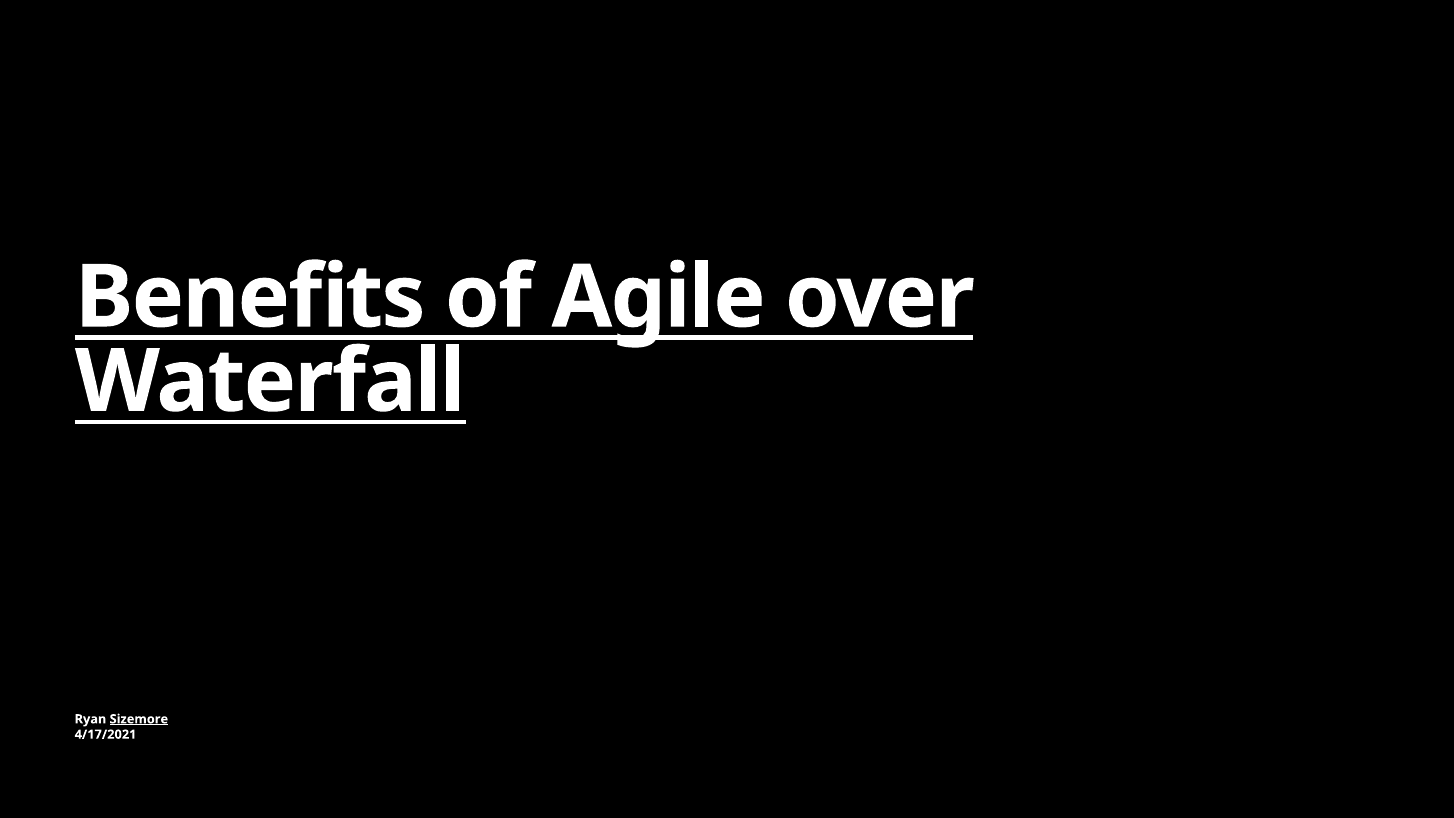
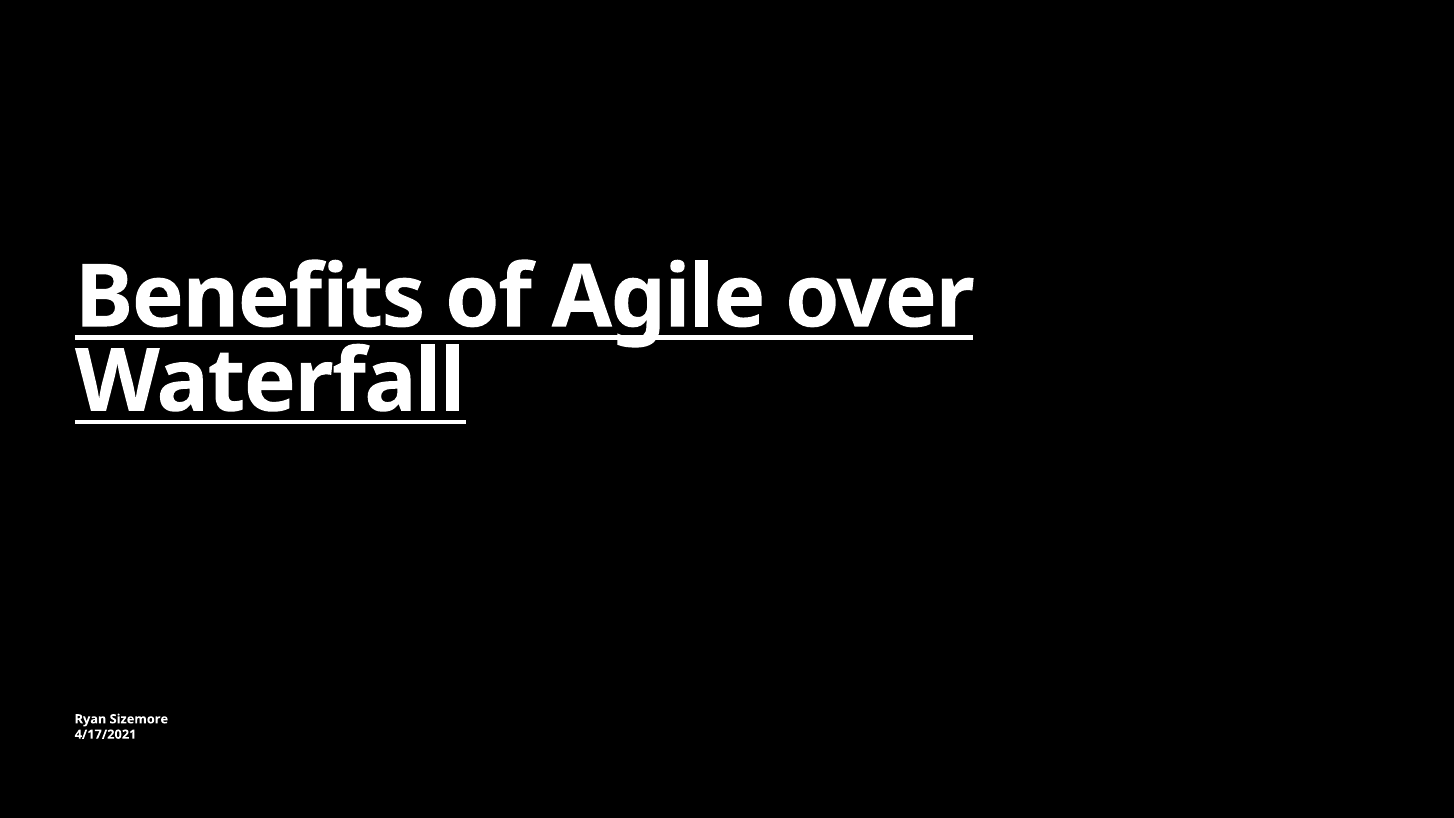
Sizemore underline: present -> none
